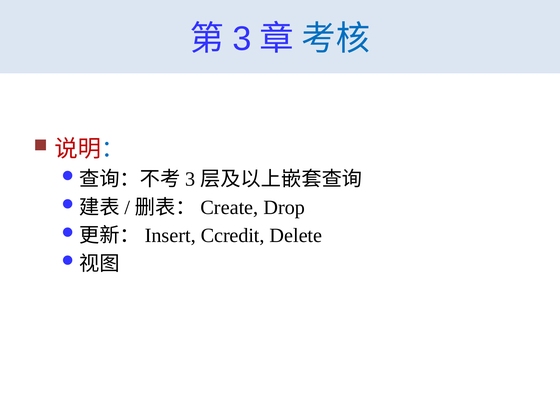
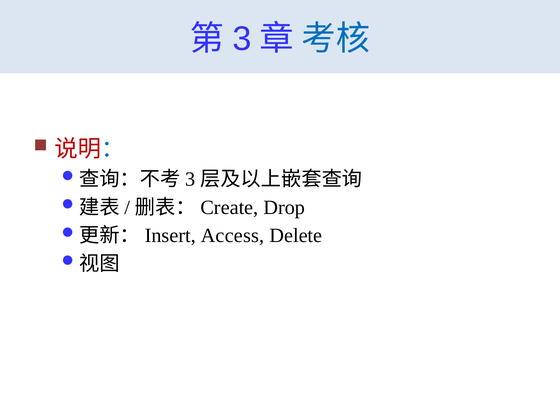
Ccredit: Ccredit -> Access
